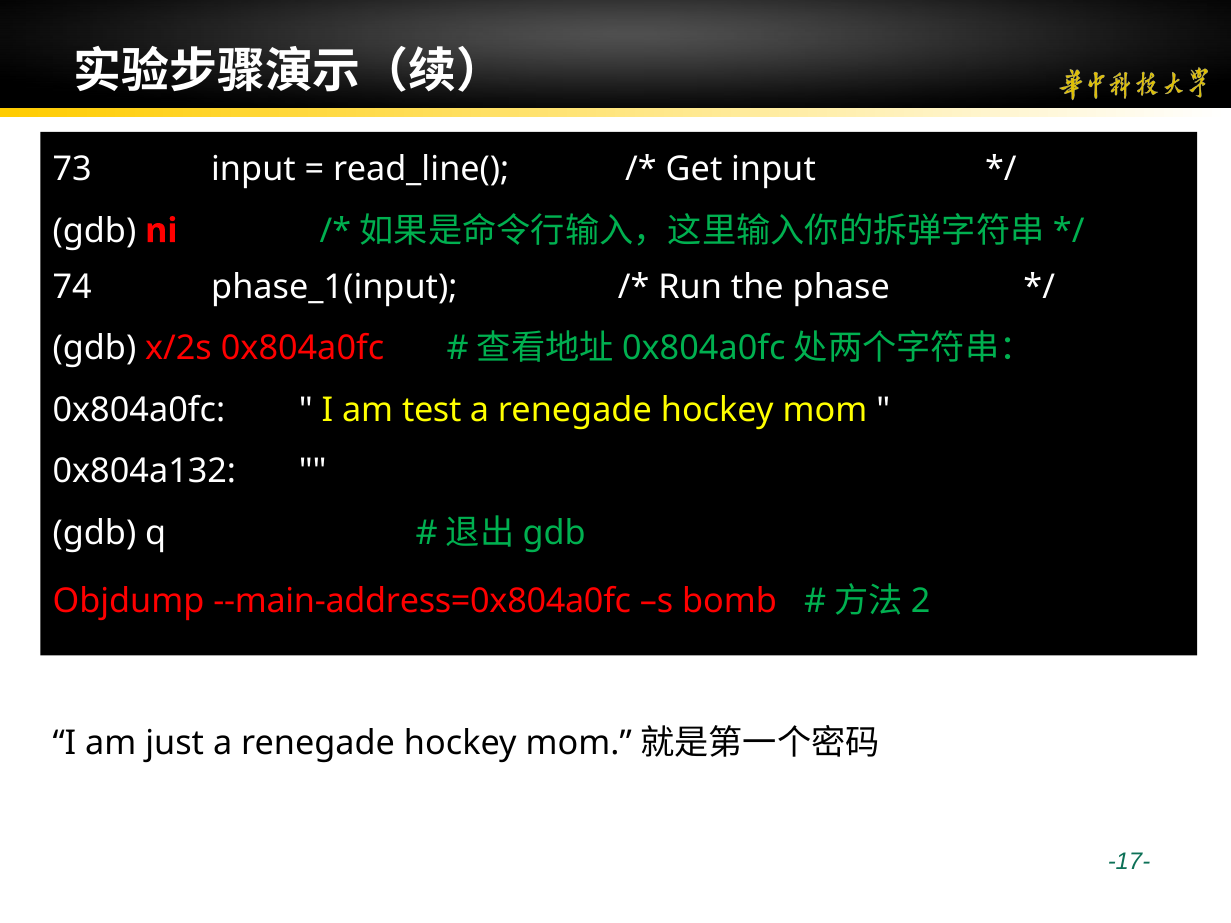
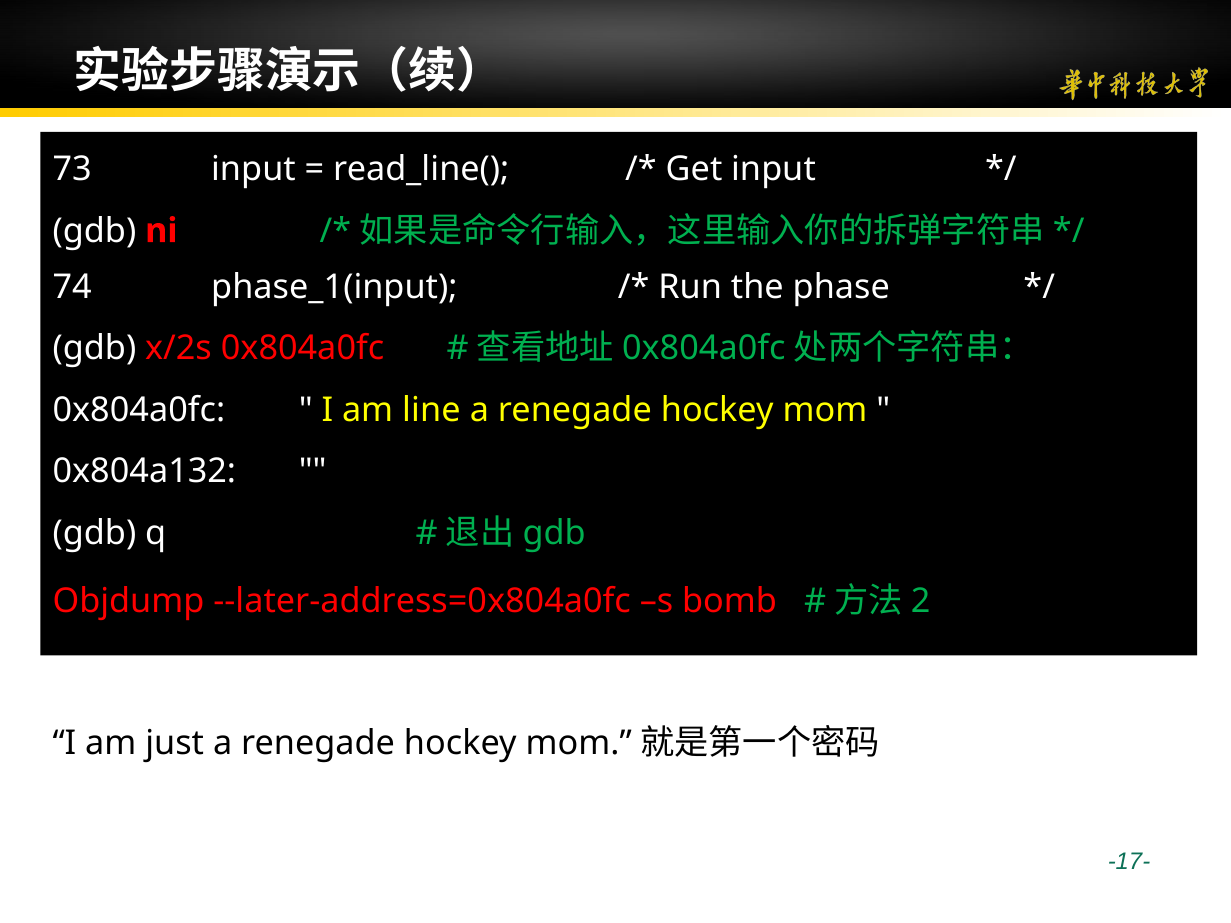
test: test -> line
--main-address=0x804a0fc: --main-address=0x804a0fc -> --later-address=0x804a0fc
